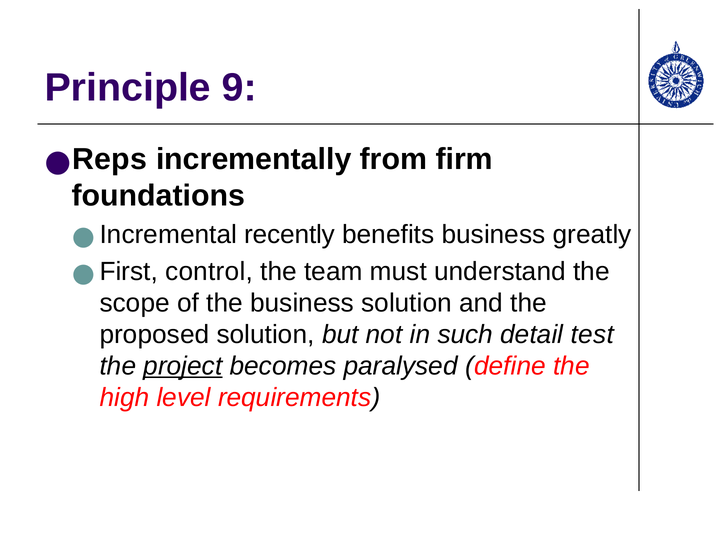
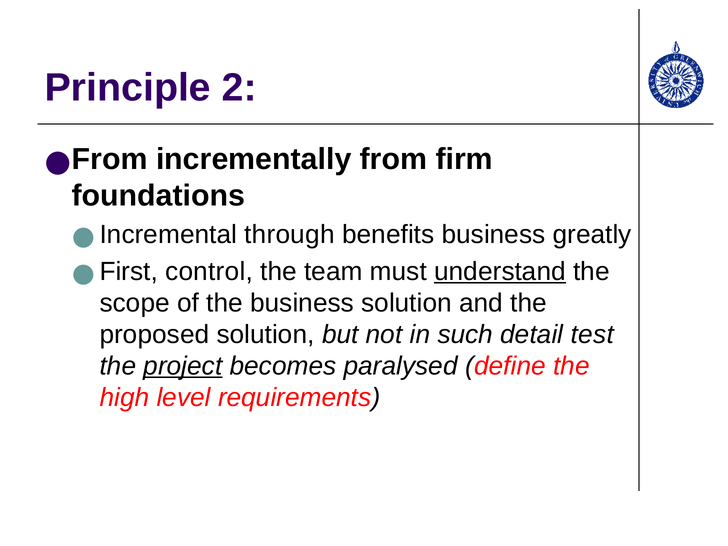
9: 9 -> 2
Reps at (110, 159): Reps -> From
recently: recently -> through
understand underline: none -> present
